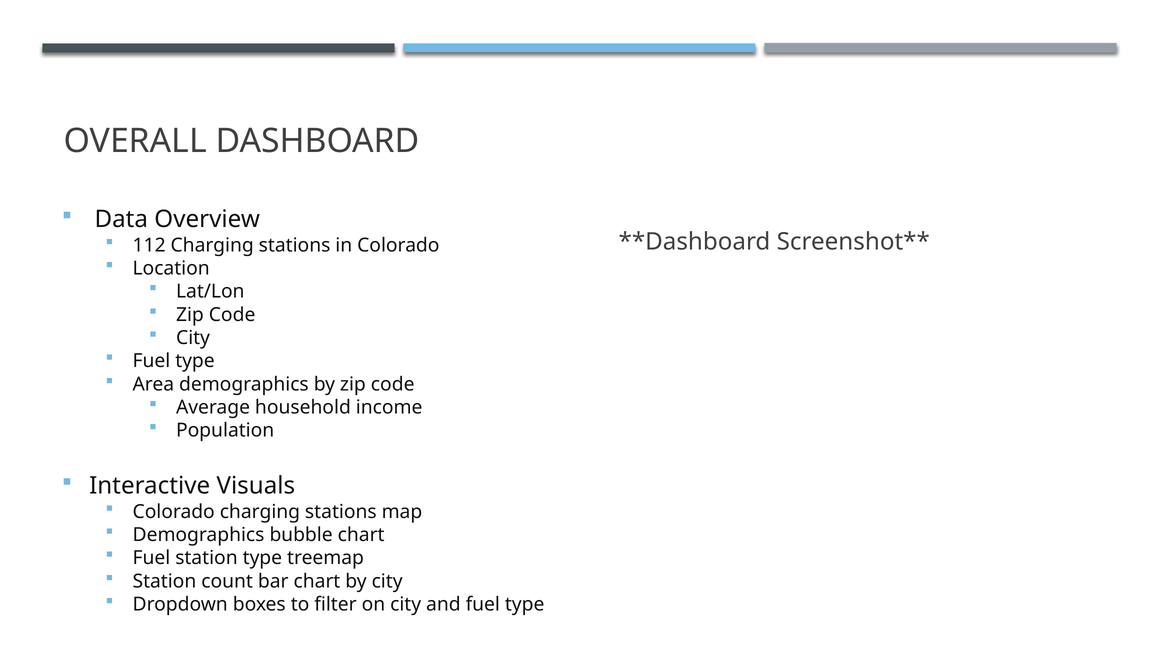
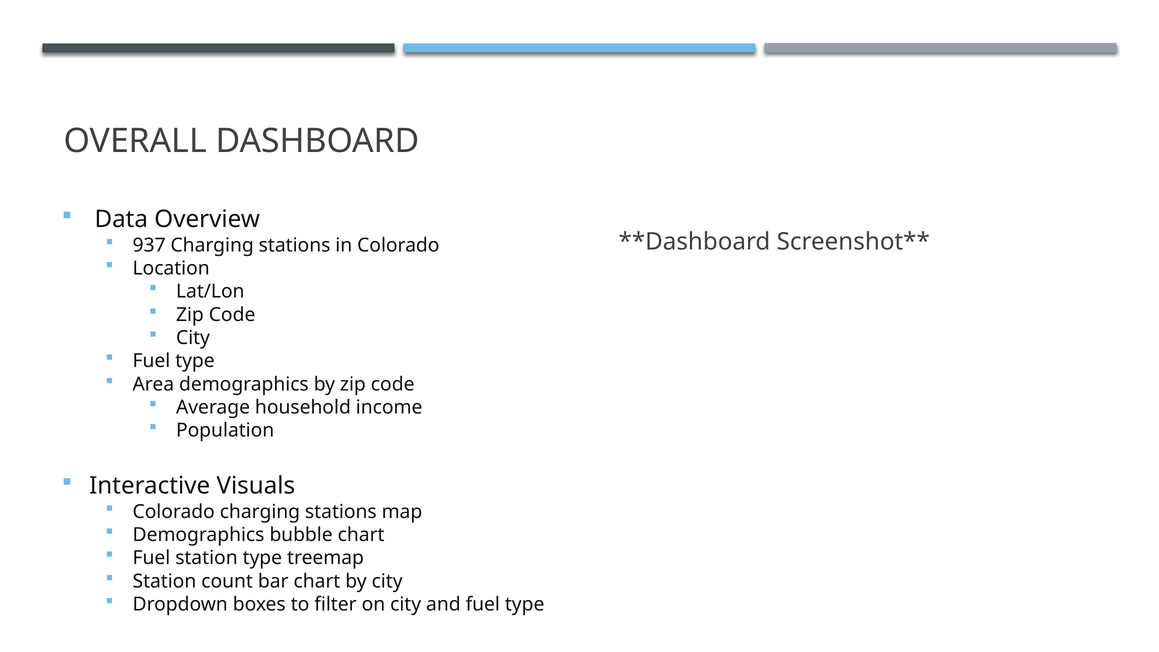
112: 112 -> 937
